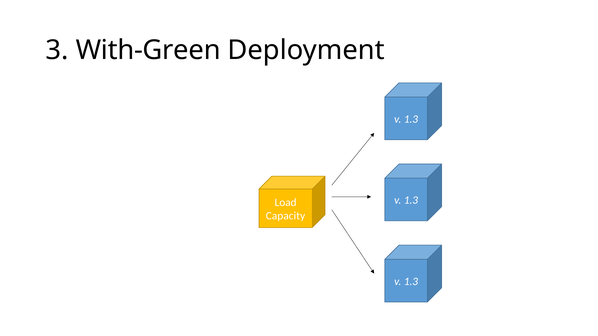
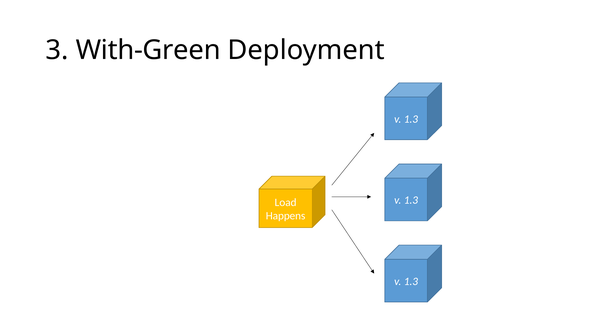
Capacity: Capacity -> Happens
